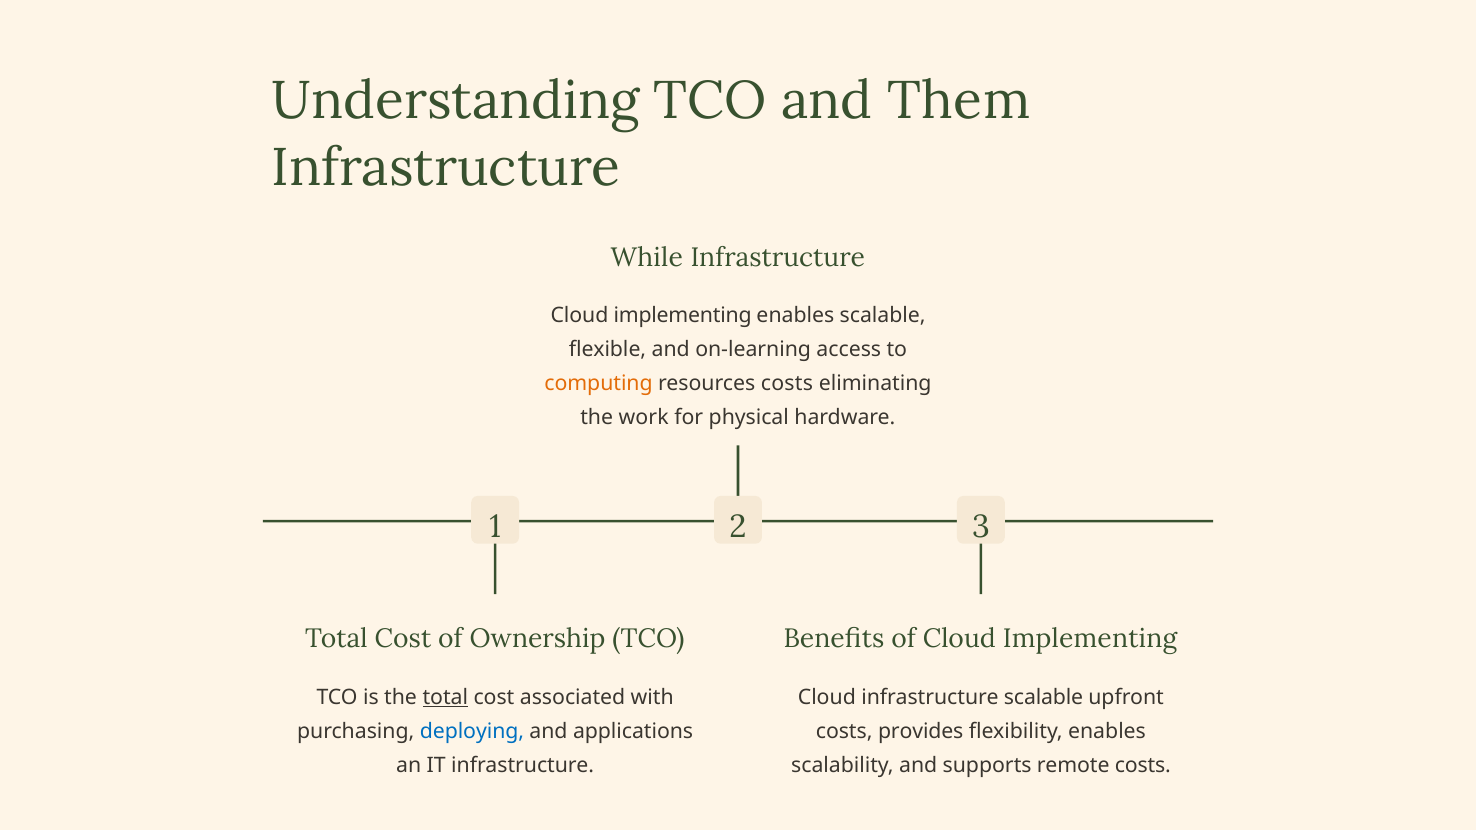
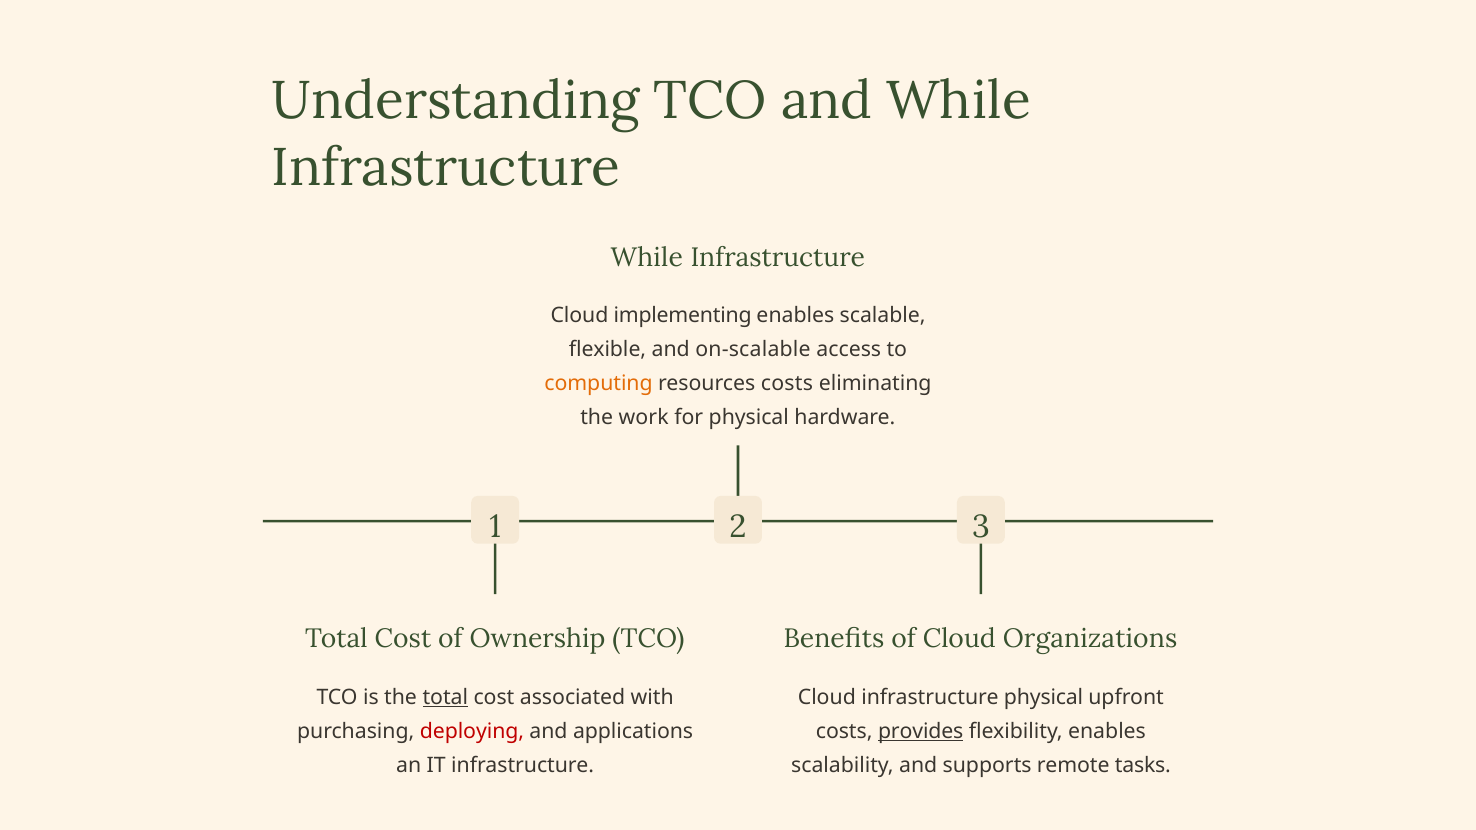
and Them: Them -> While
on-learning: on-learning -> on-scalable
of Cloud Implementing: Implementing -> Organizations
infrastructure scalable: scalable -> physical
deploying colour: blue -> red
provides underline: none -> present
remote costs: costs -> tasks
